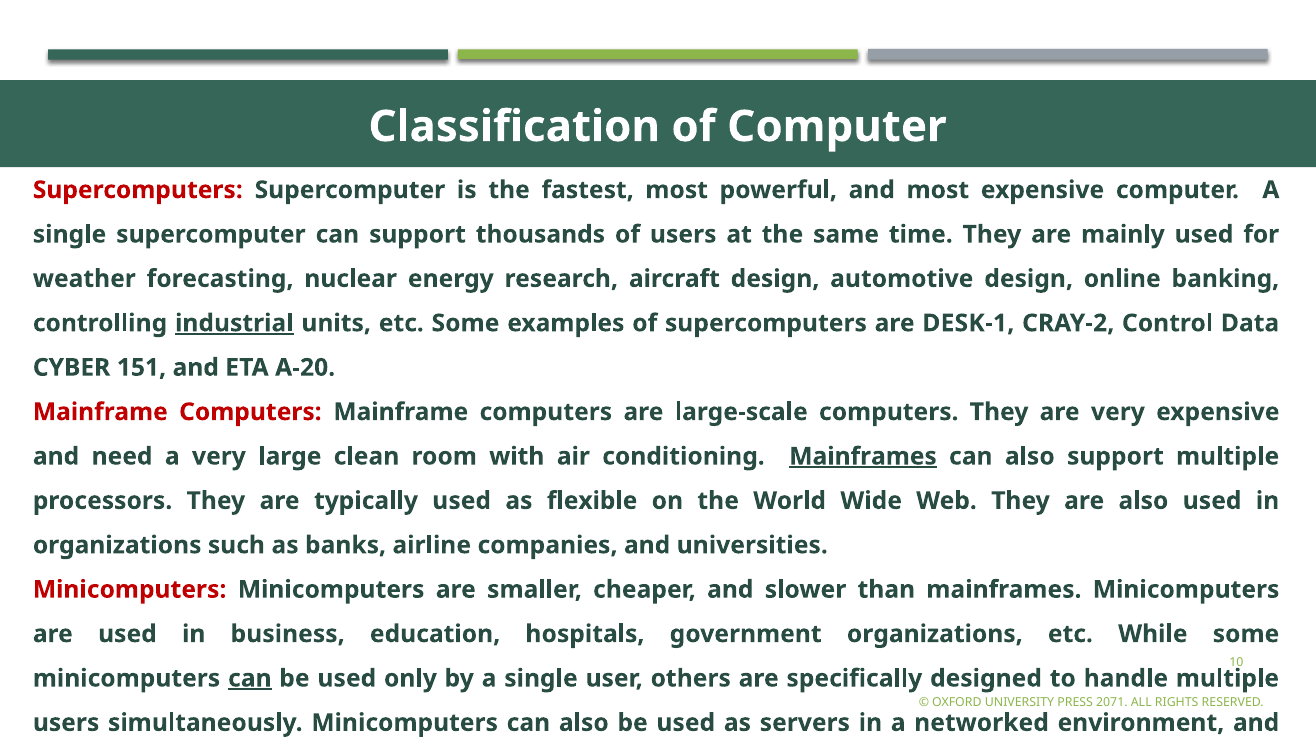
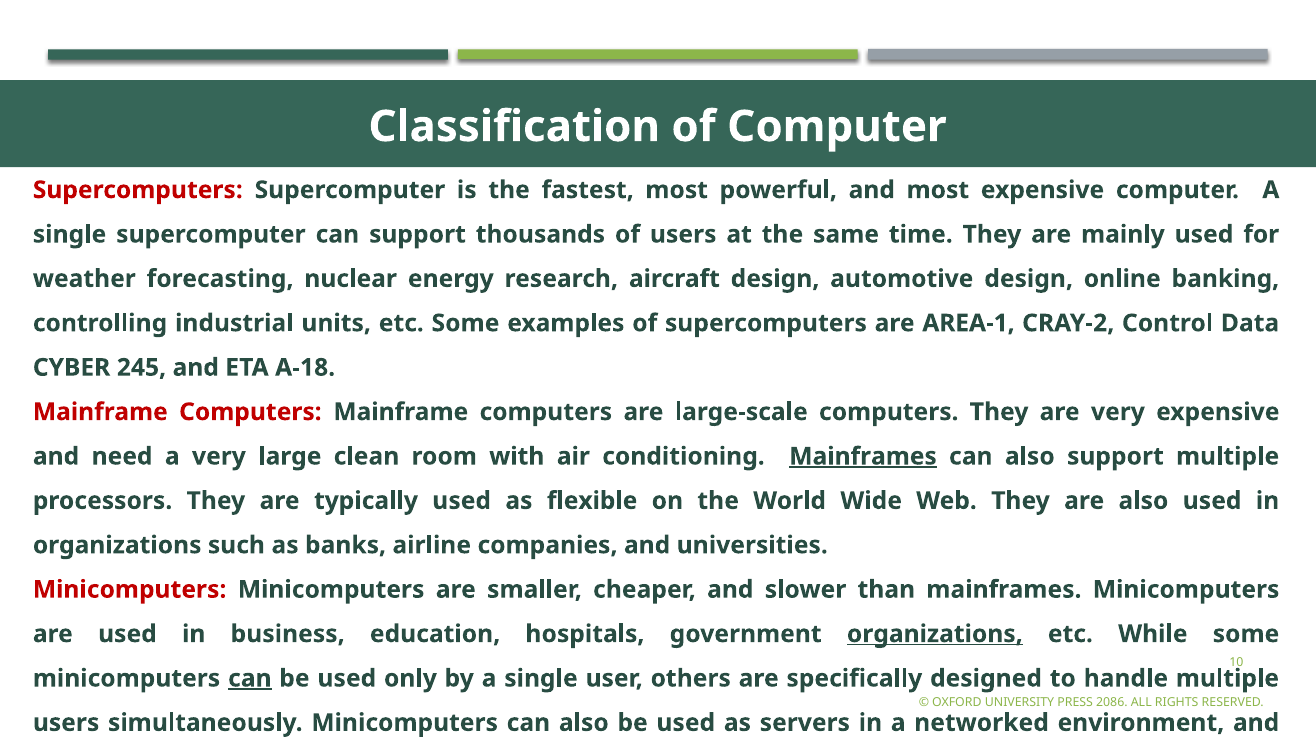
industrial underline: present -> none
DESK-1: DESK-1 -> AREA-1
151: 151 -> 245
A-20: A-20 -> A-18
organizations at (935, 634) underline: none -> present
2071: 2071 -> 2086
